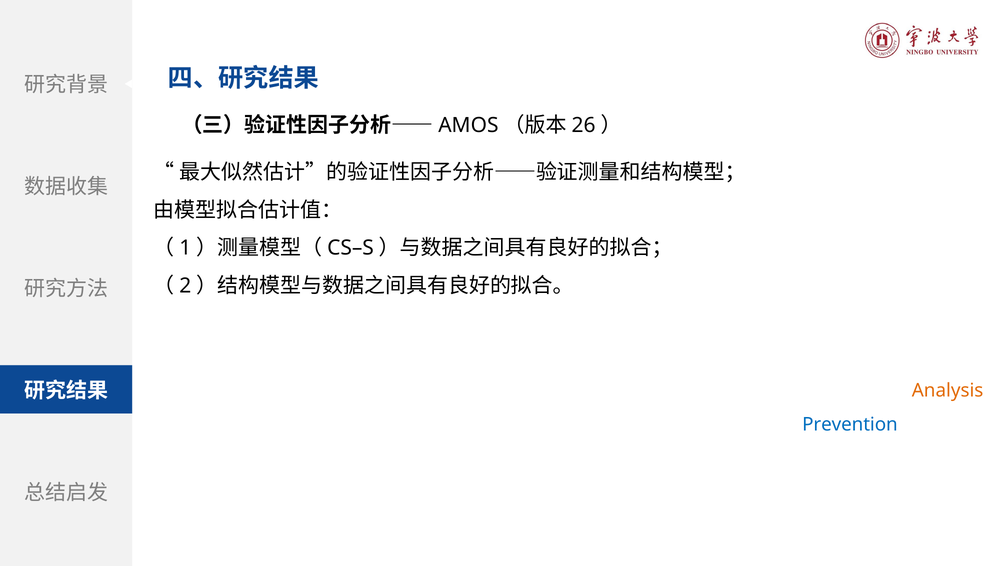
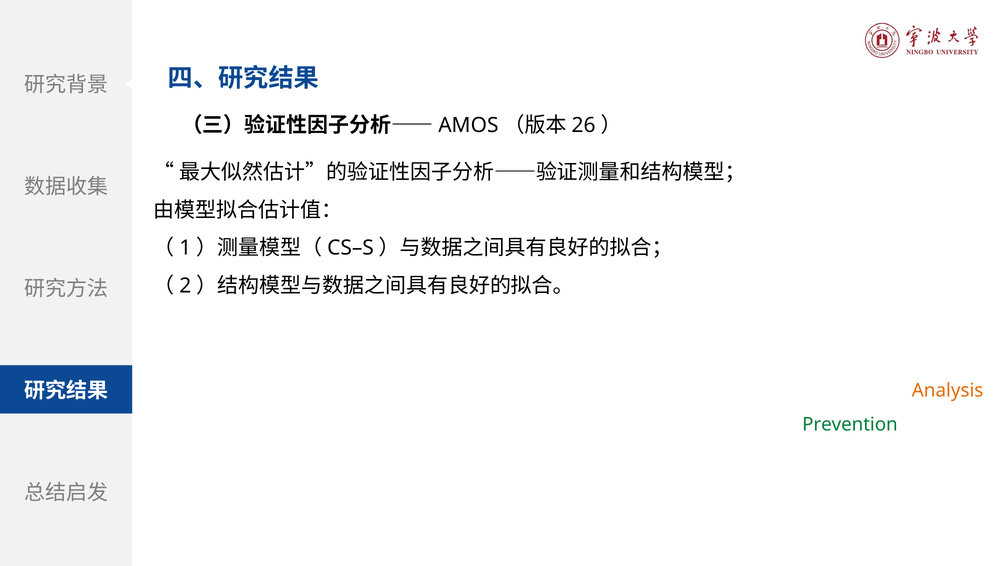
Prevention colour: blue -> green
